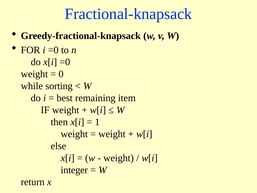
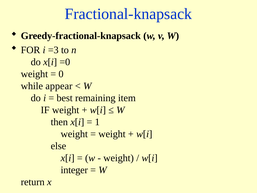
i =0: =0 -> =3
sorting: sorting -> appear
